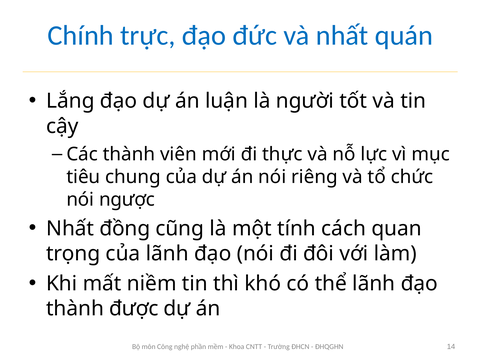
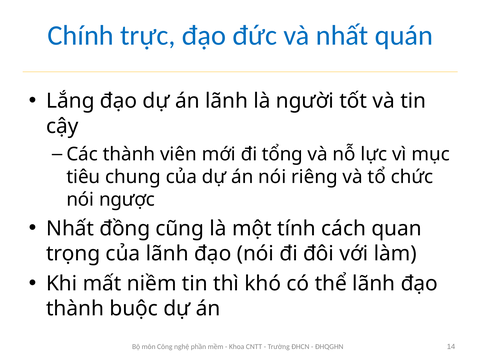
án luận: luận -> lãnh
thực: thực -> tổng
được: được -> buộc
